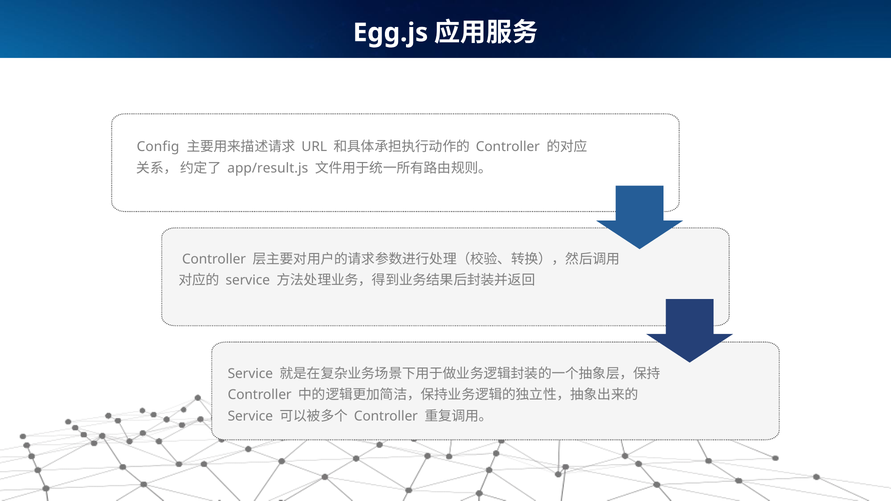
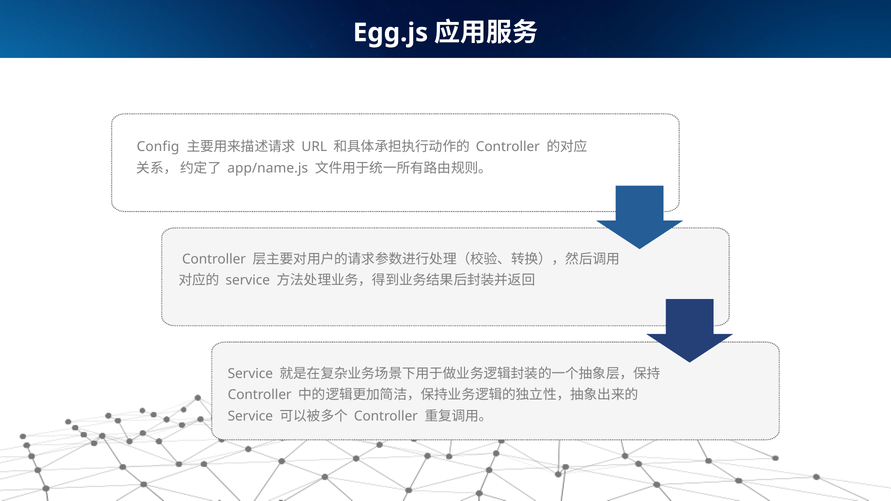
app/result.js: app/result.js -> app/name.js
